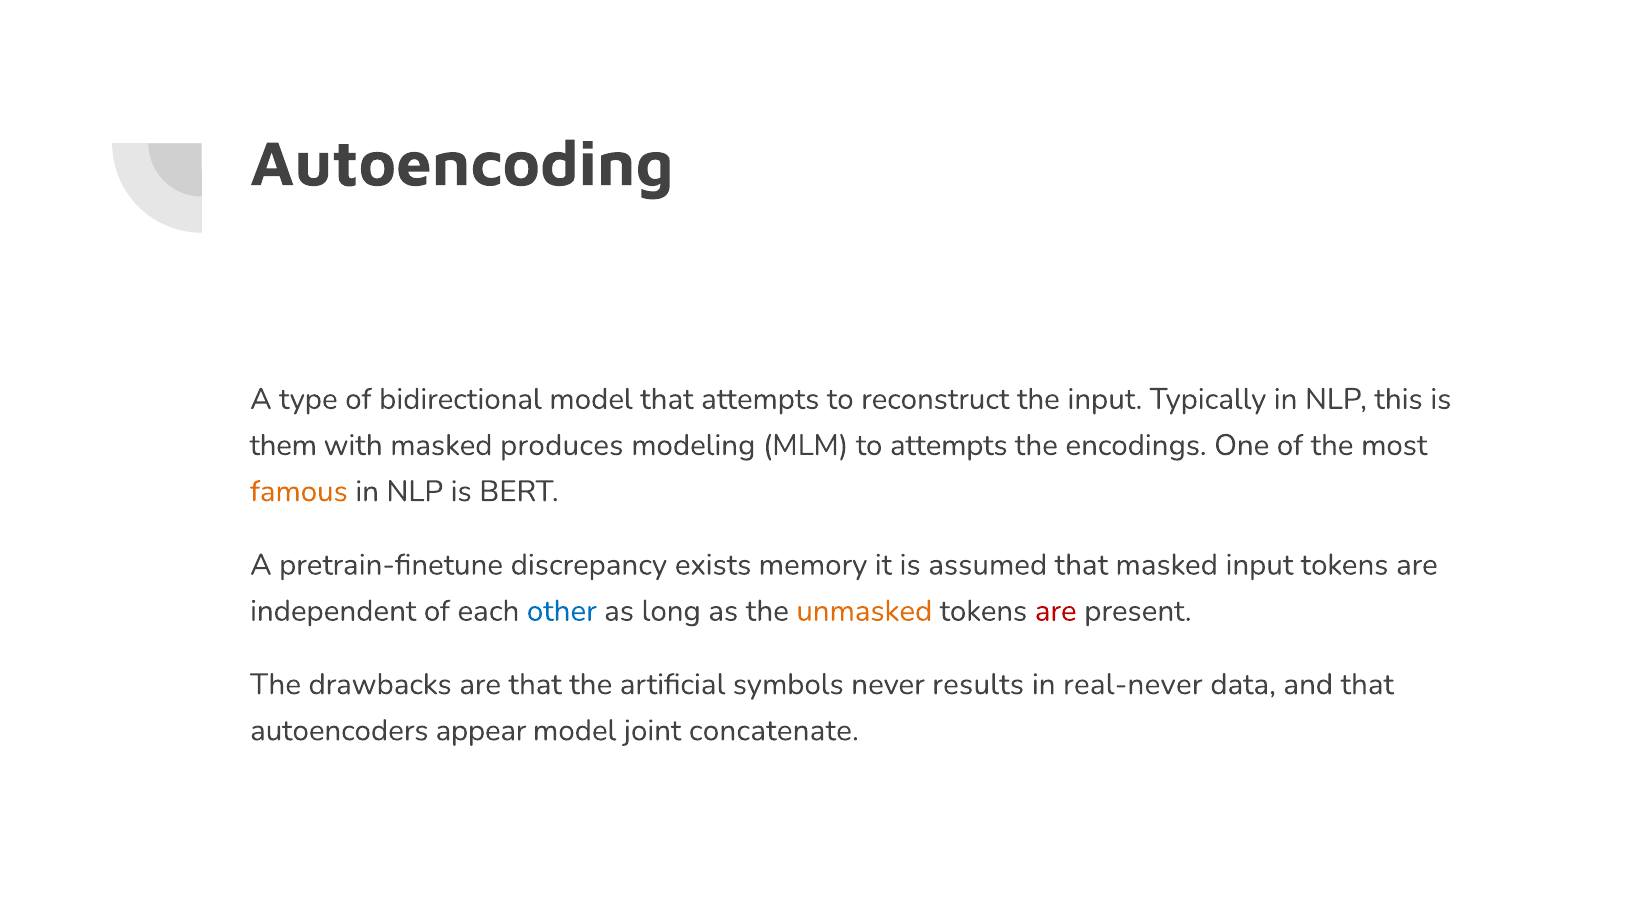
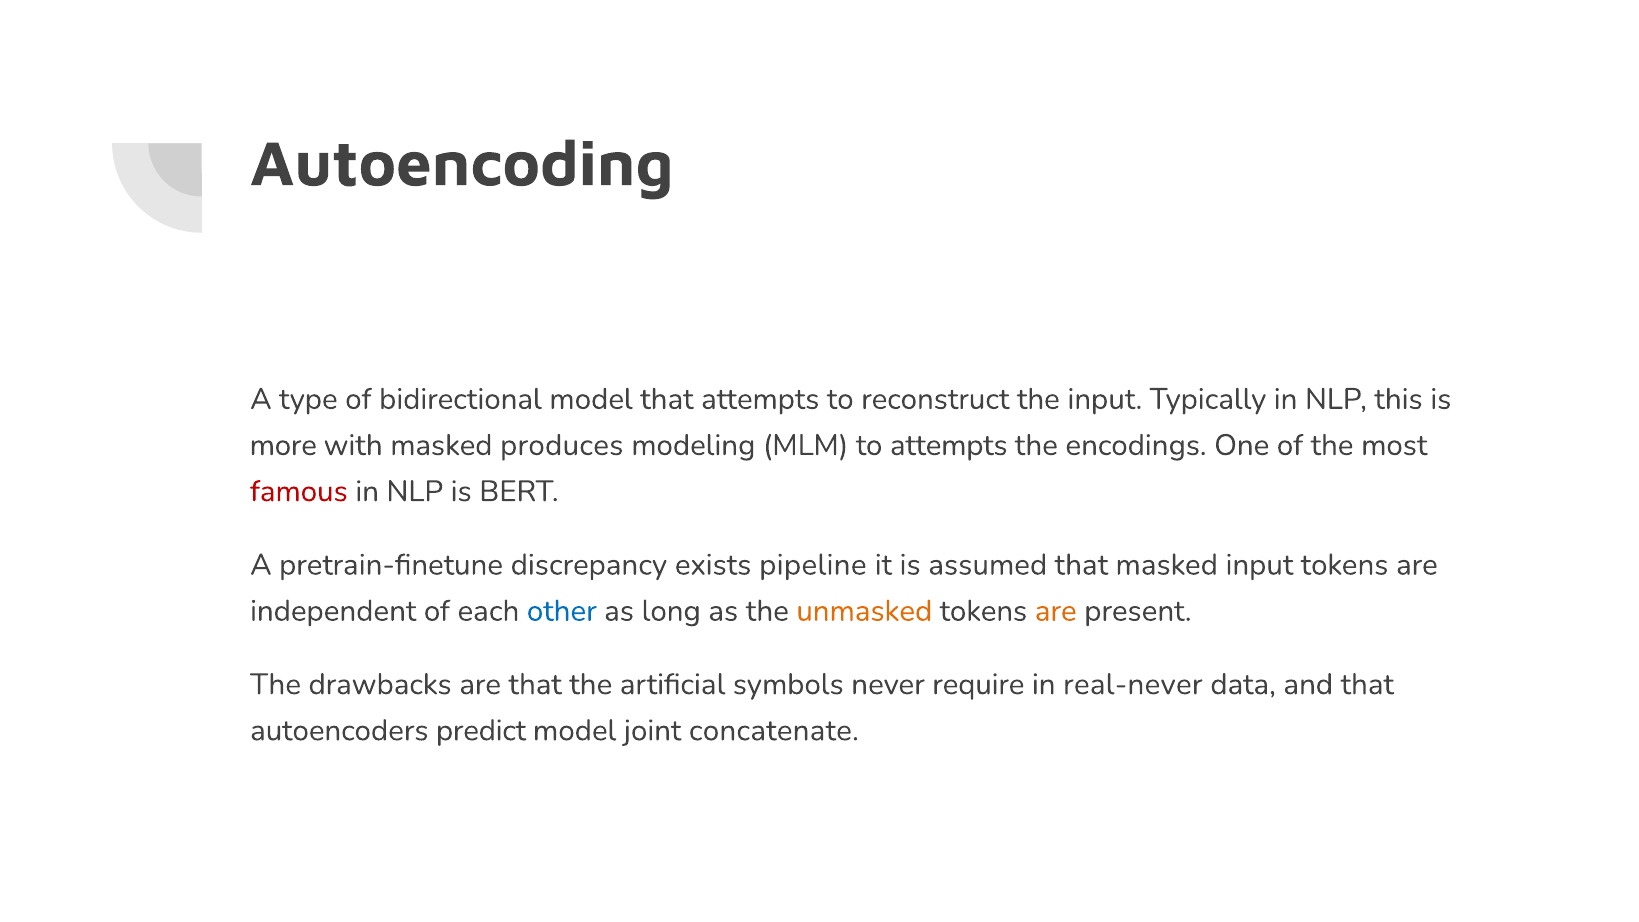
them: them -> more
famous colour: orange -> red
memory: memory -> pipeline
are at (1056, 611) colour: red -> orange
results: results -> require
appear: appear -> predict
